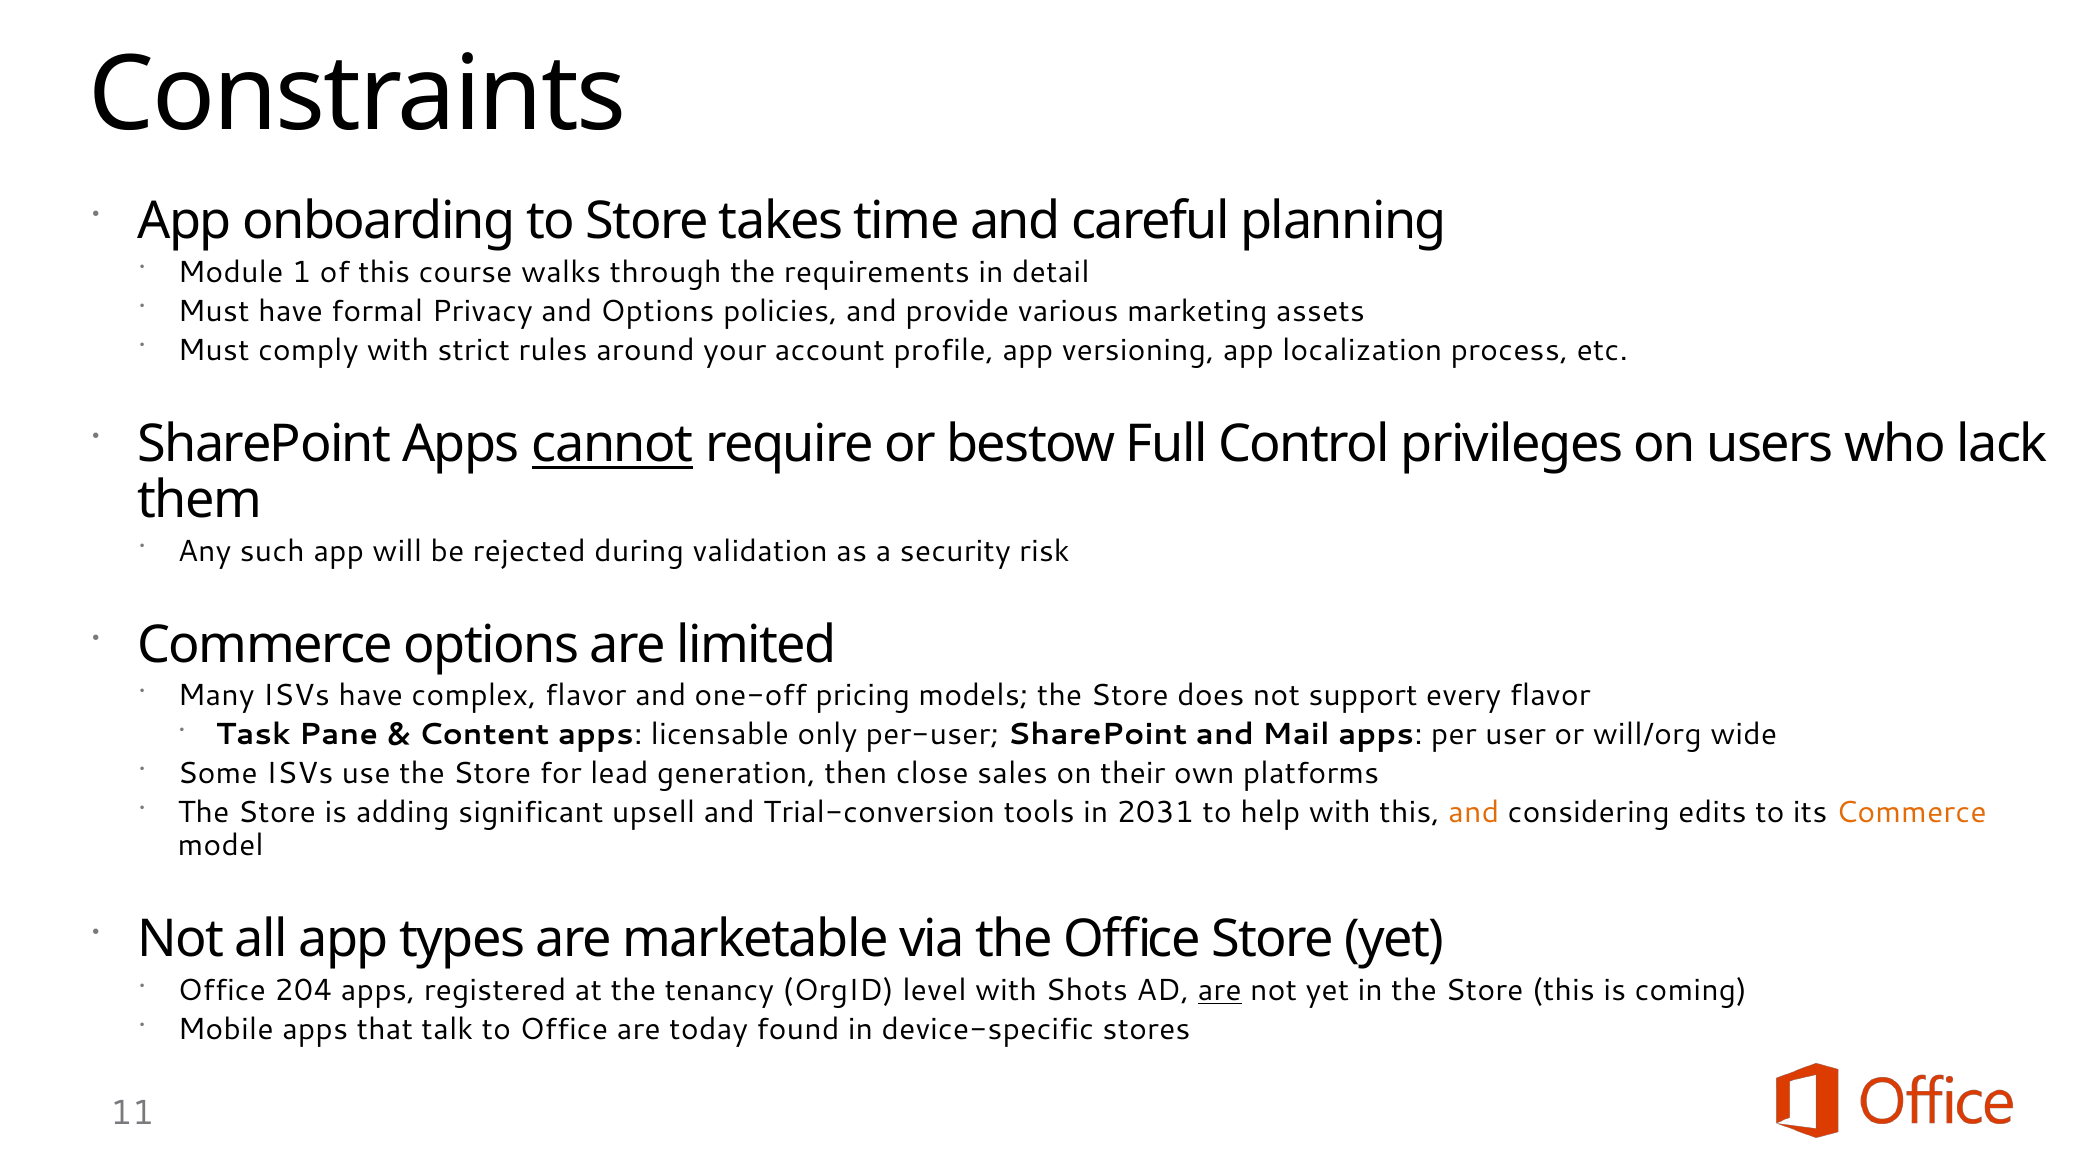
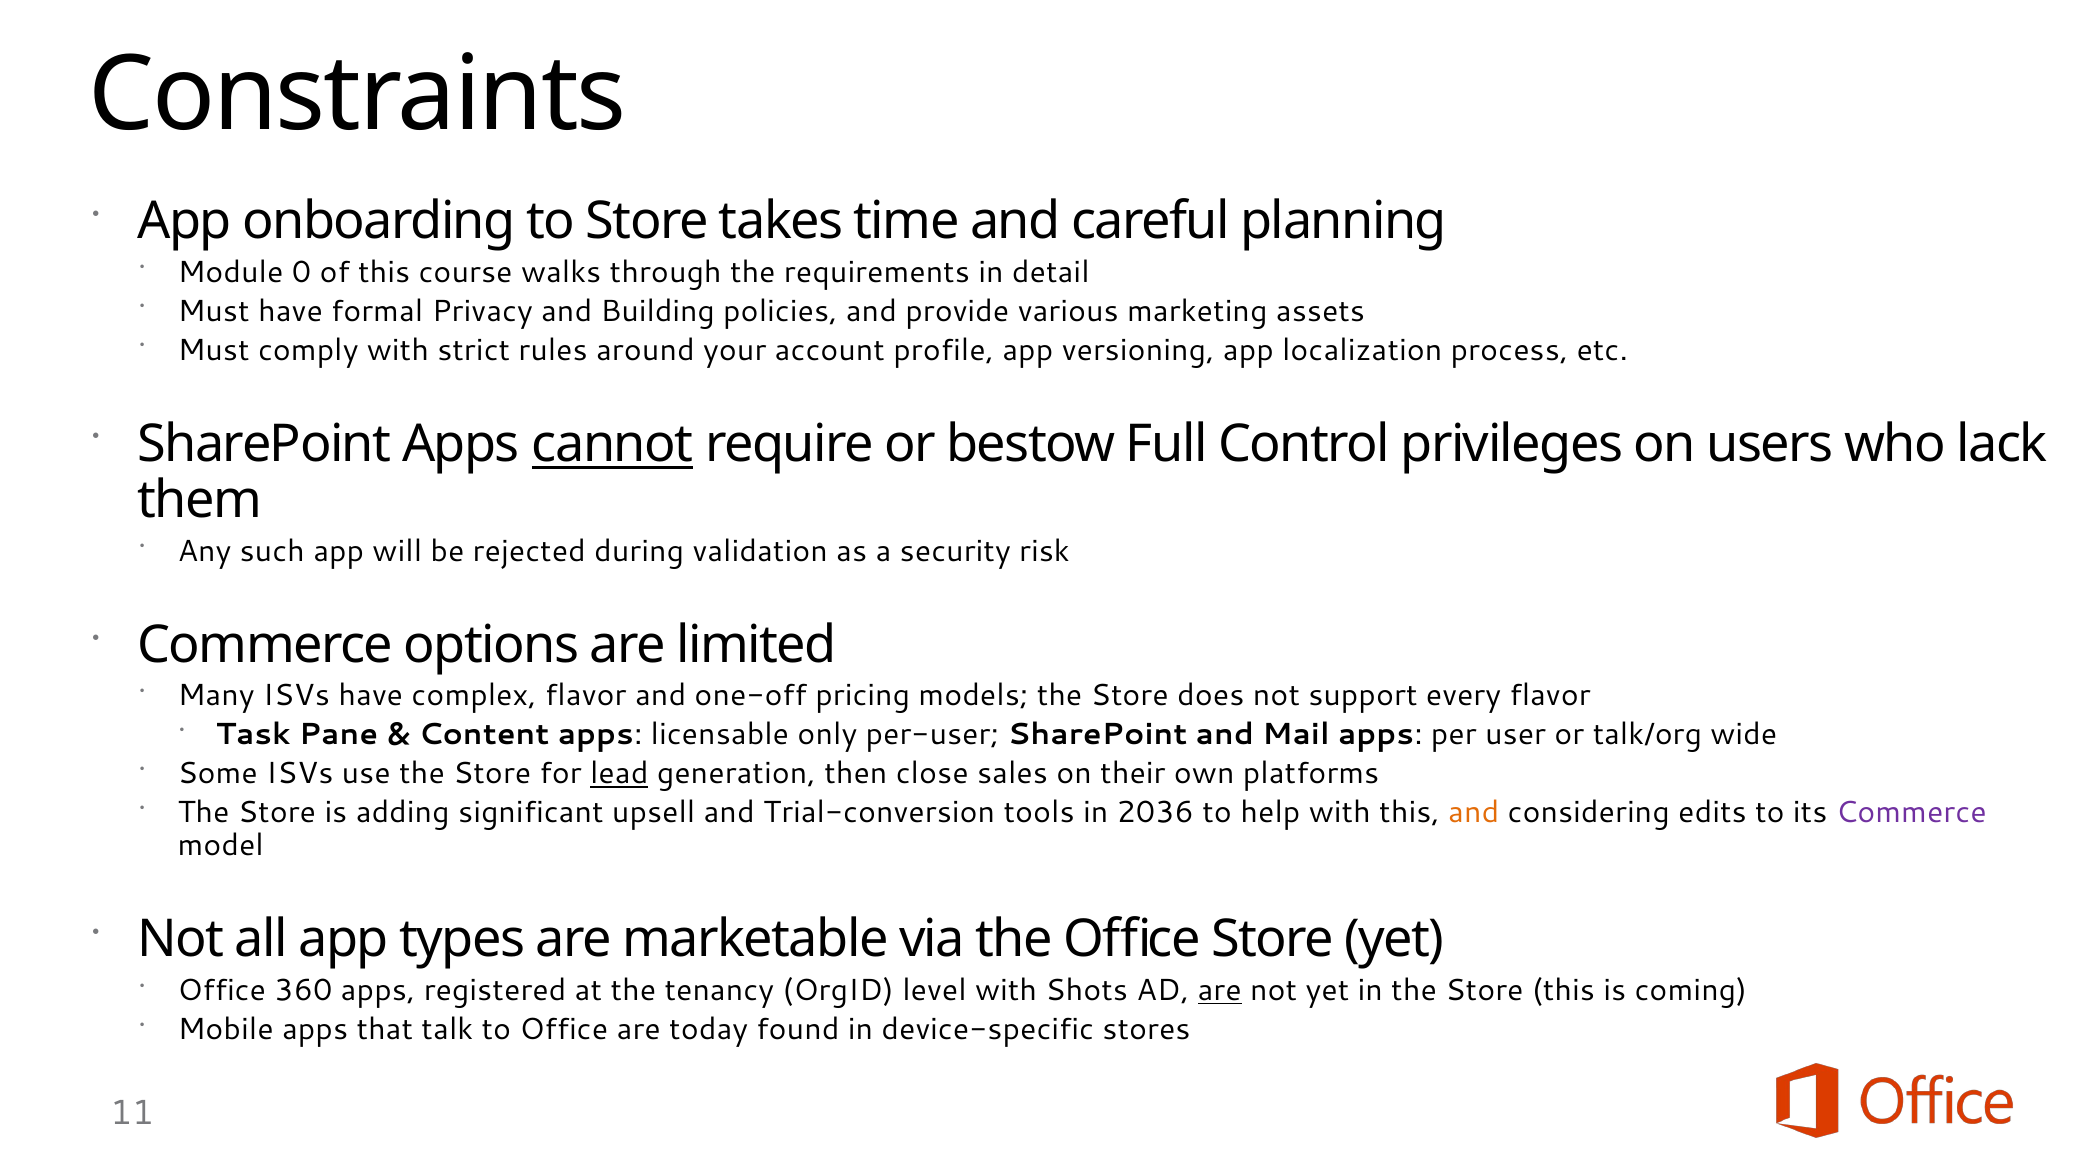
1: 1 -> 0
and Options: Options -> Building
will/org: will/org -> talk/org
lead underline: none -> present
2031: 2031 -> 2036
Commerce at (1911, 813) colour: orange -> purple
204: 204 -> 360
